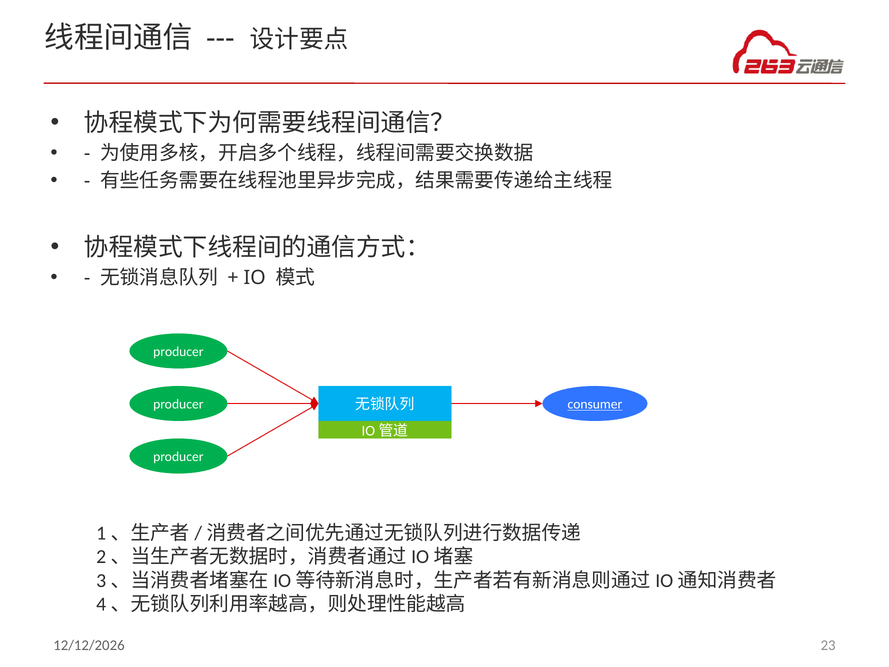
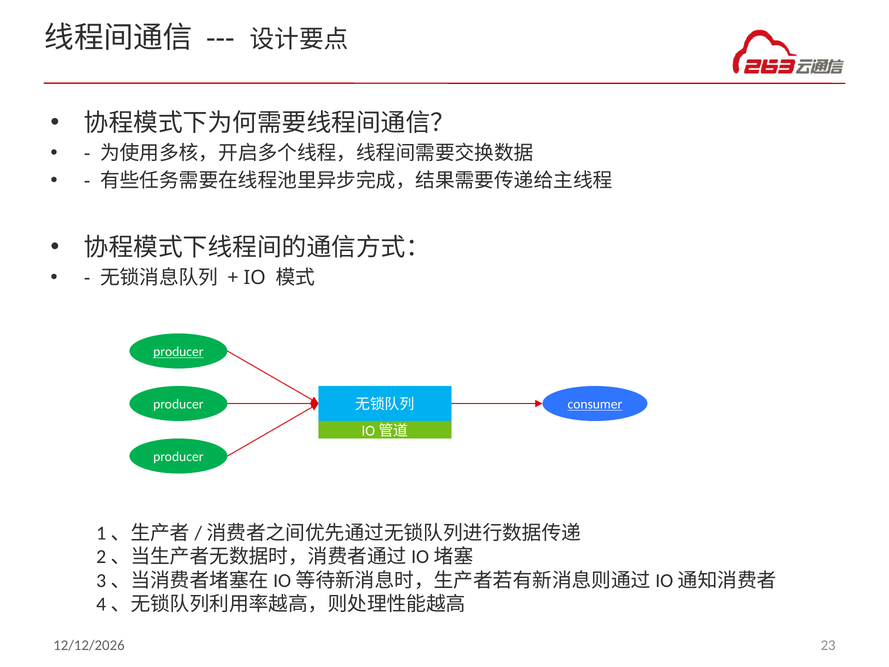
producer at (178, 352) underline: none -> present
